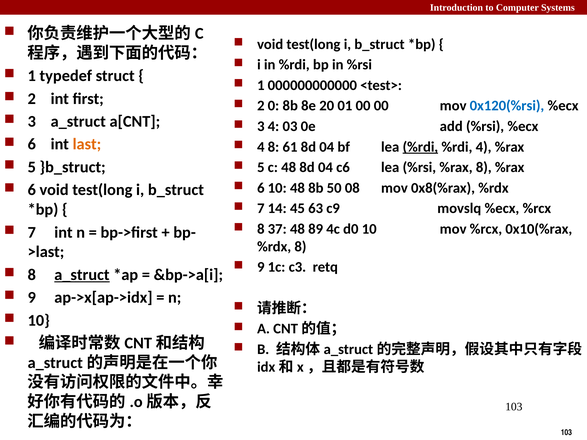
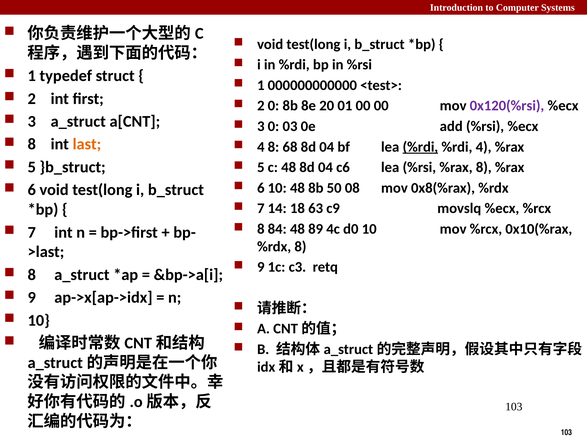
0x120(%rsi colour: blue -> purple
3 4: 4 -> 0
6 at (32, 144): 6 -> 8
61: 61 -> 68
45: 45 -> 18
37: 37 -> 84
a_struct at (82, 275) underline: present -> none
